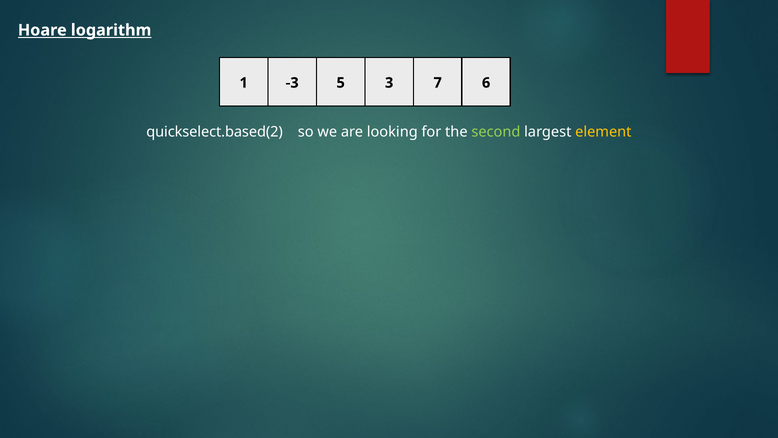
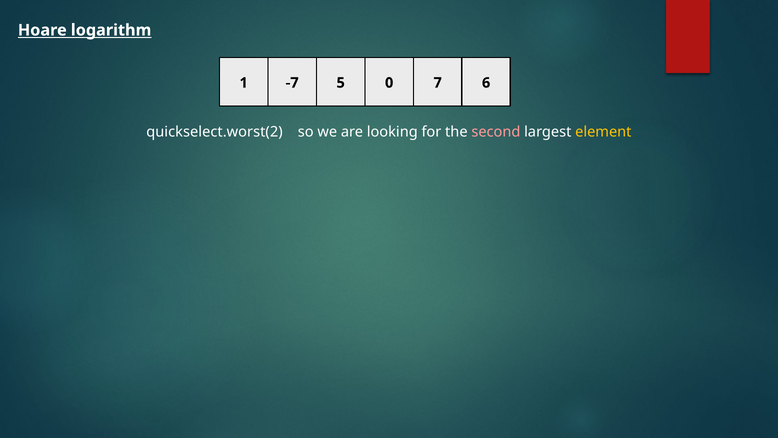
-3: -3 -> -7
3: 3 -> 0
quickselect.based(2: quickselect.based(2 -> quickselect.worst(2
second colour: light green -> pink
